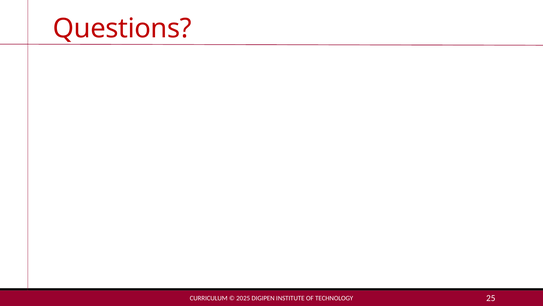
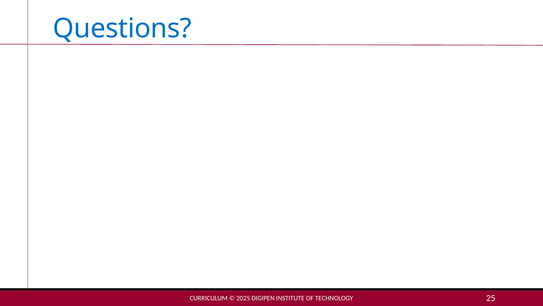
Questions colour: red -> blue
